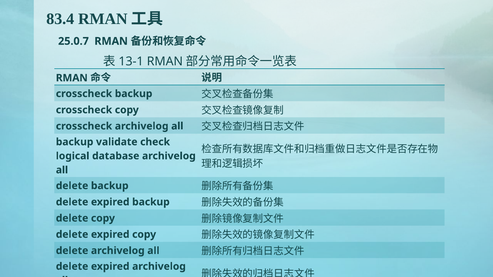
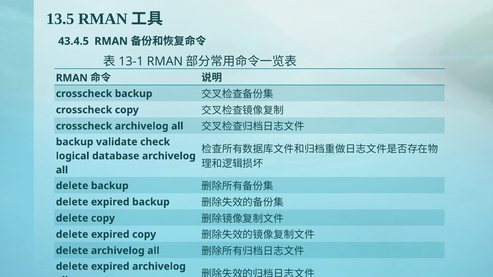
83.4: 83.4 -> 13.5
25.0.7: 25.0.7 -> 43.4.5
